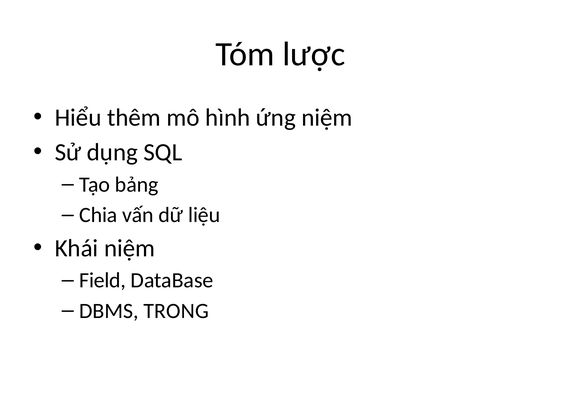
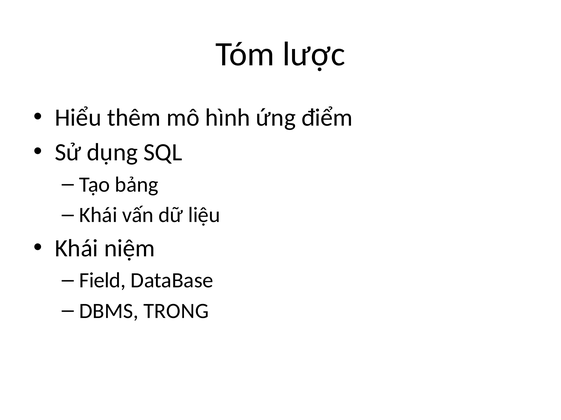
ứng niệm: niệm -> điểm
Chia at (98, 215): Chia -> Khái
